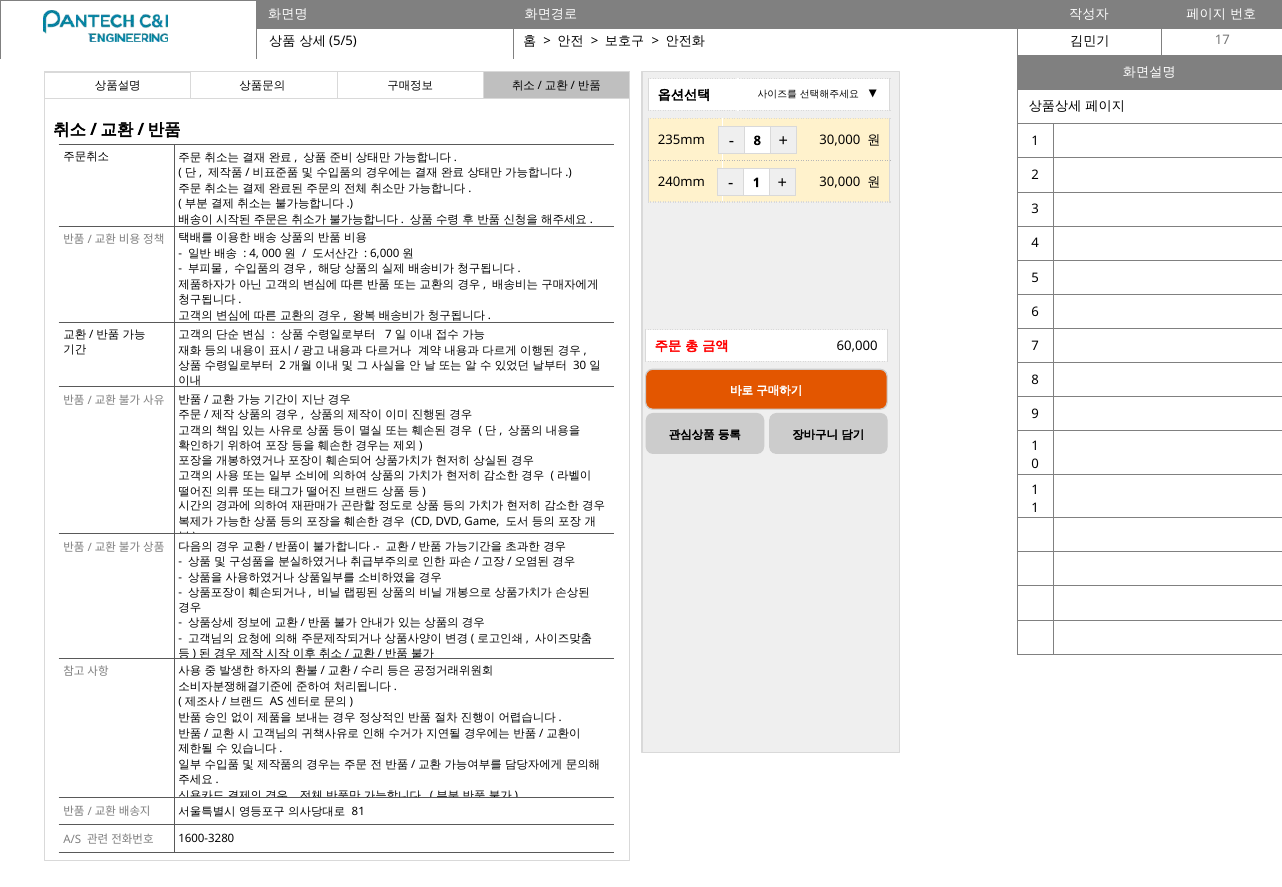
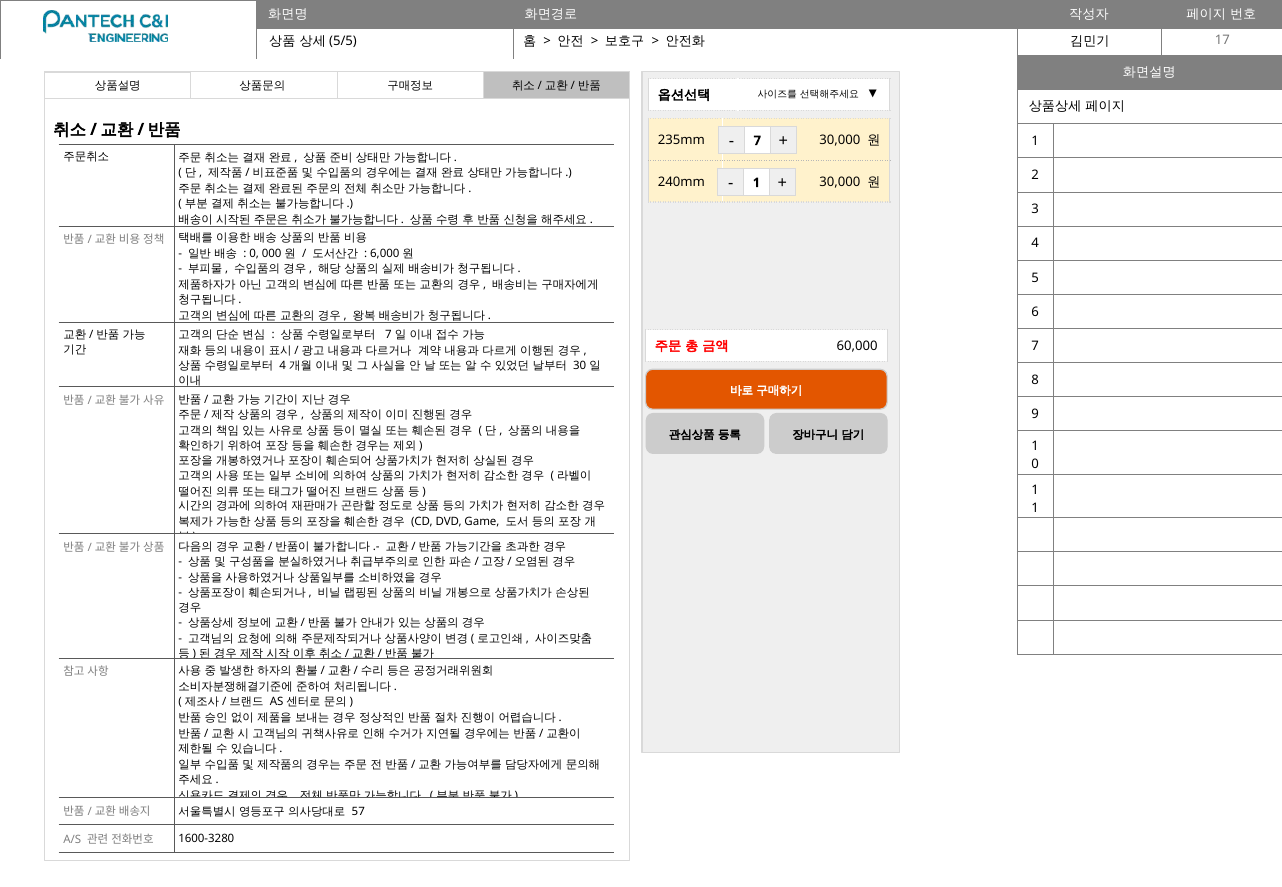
8 at (757, 141): 8 -> 7
4 at (254, 253): 4 -> 0
2 at (283, 366): 2 -> 4
81: 81 -> 57
